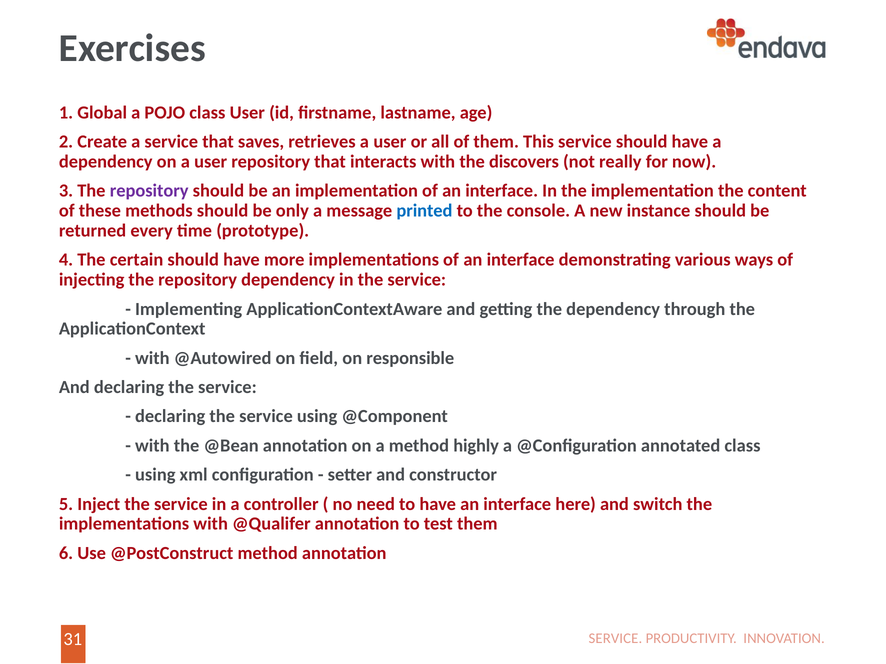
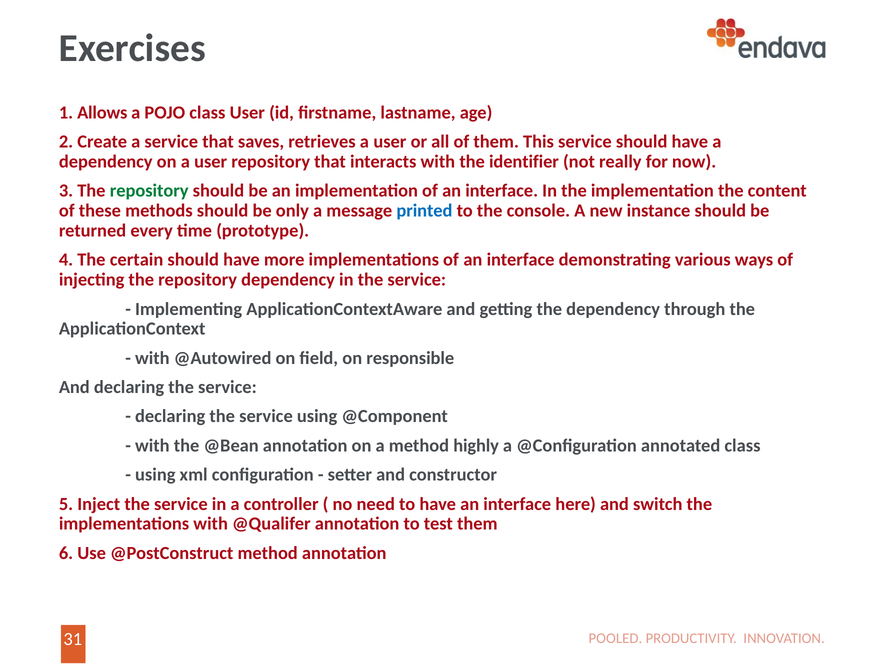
Global: Global -> Allows
discovers: discovers -> identifier
repository at (149, 191) colour: purple -> green
SERVICE at (615, 639): SERVICE -> POOLED
